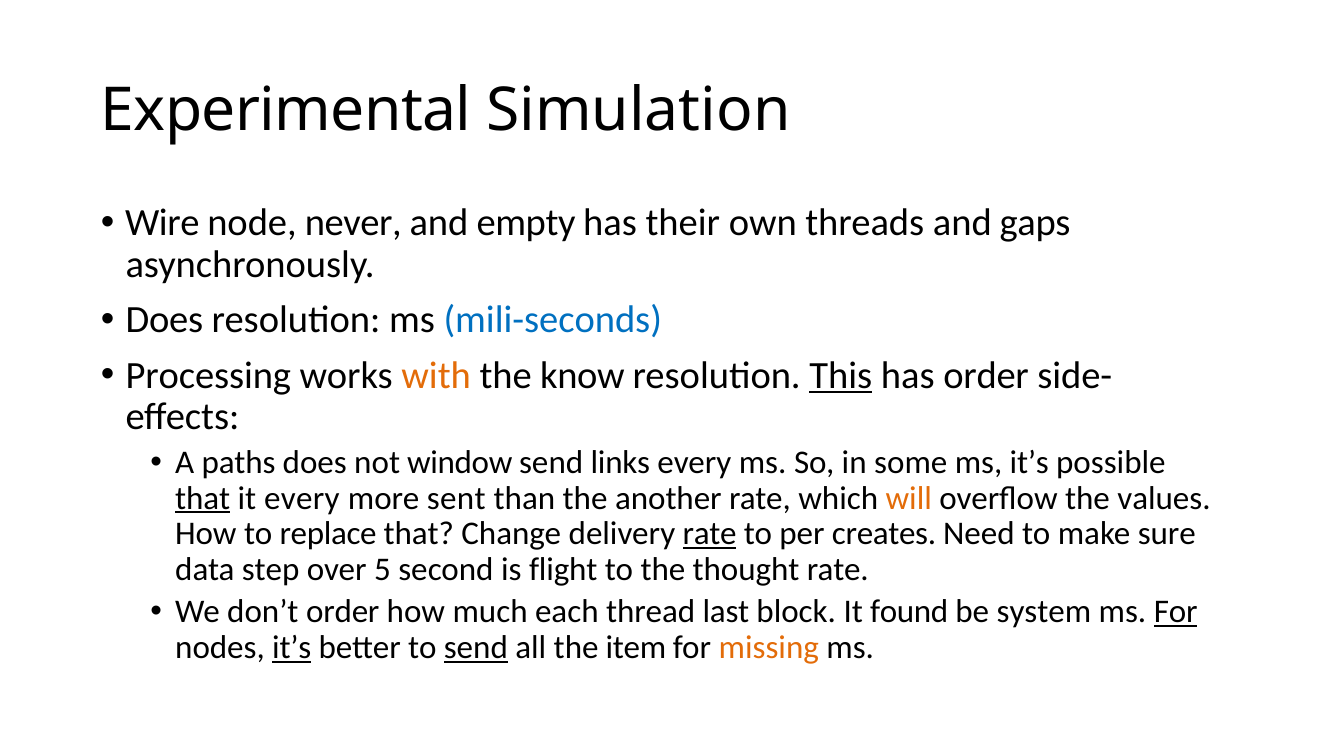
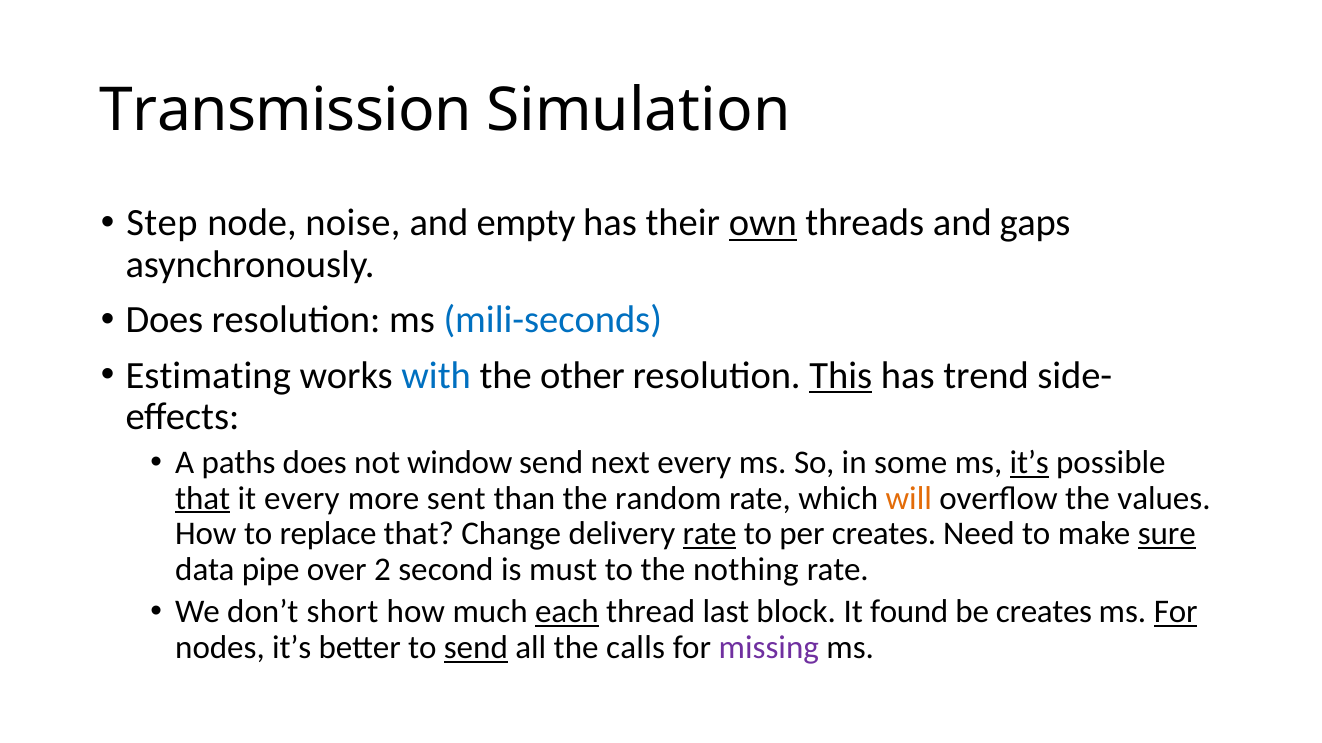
Experimental: Experimental -> Transmission
Wire: Wire -> Step
never: never -> noise
own underline: none -> present
Processing: Processing -> Estimating
with colour: orange -> blue
know: know -> other
has order: order -> trend
links: links -> next
it’s at (1029, 463) underline: none -> present
another: another -> random
sure underline: none -> present
step: step -> pipe
5: 5 -> 2
flight: flight -> must
thought: thought -> nothing
don’t order: order -> short
each underline: none -> present
be system: system -> creates
it’s at (292, 648) underline: present -> none
item: item -> calls
missing colour: orange -> purple
